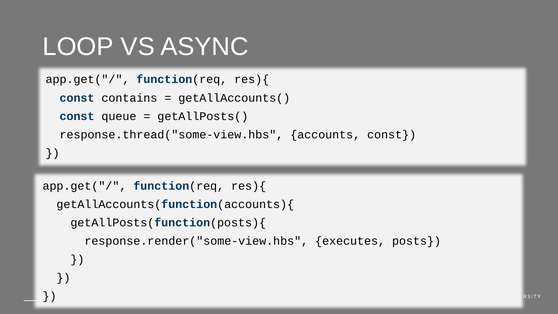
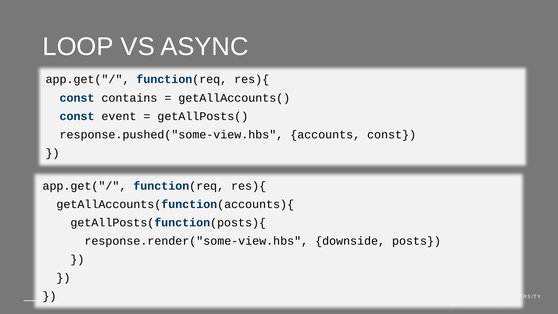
queue: queue -> event
response.thread("some-view.hbs: response.thread("some-view.hbs -> response.pushed("some-view.hbs
executes: executes -> downside
